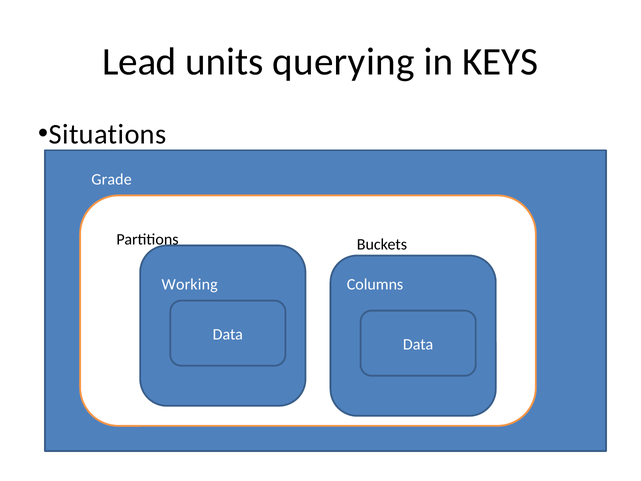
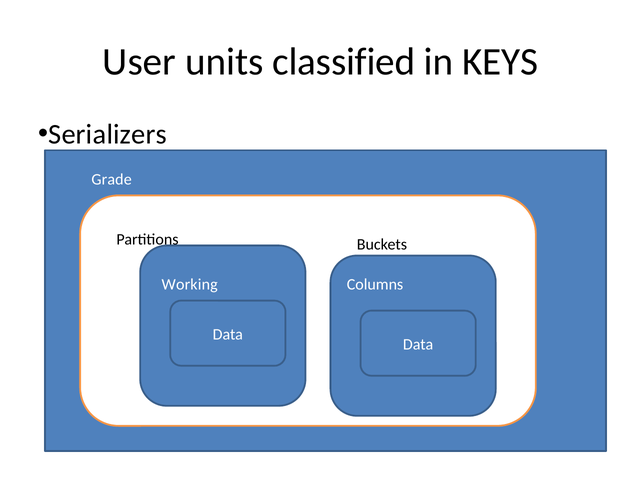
Lead: Lead -> User
querying: querying -> classified
Situations: Situations -> Serializers
